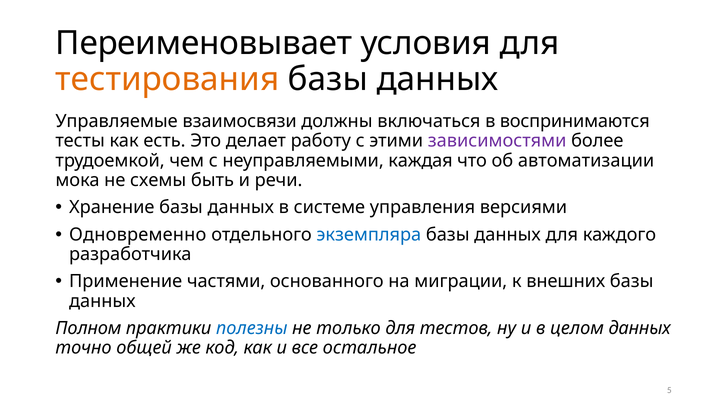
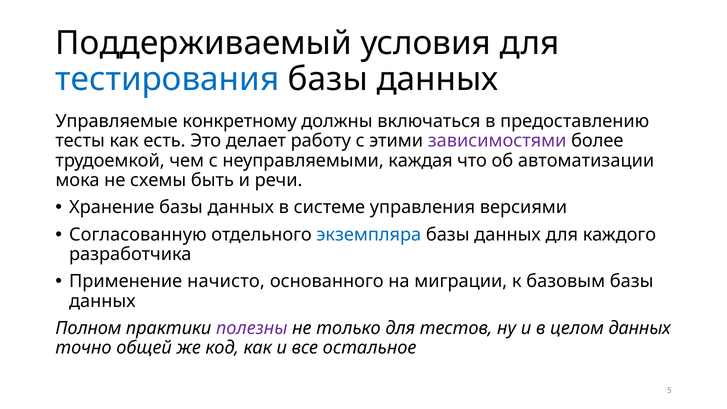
Переименовывает: Переименовывает -> Поддерживаемый
тестирования colour: orange -> blue
взаимосвязи: взаимосвязи -> конкретному
воспринимаются: воспринимаются -> предоставлению
Одновременно: Одновременно -> Согласованную
частями: частями -> начисто
внешних: внешних -> базовым
полезны colour: blue -> purple
